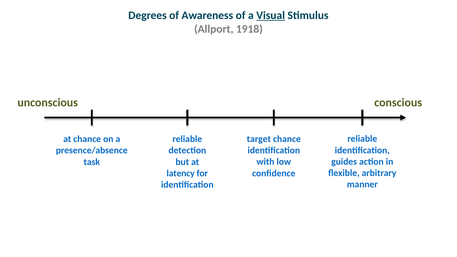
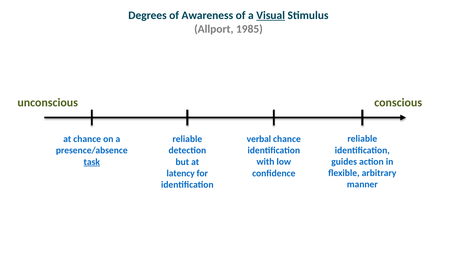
1918: 1918 -> 1985
target: target -> verbal
task underline: none -> present
